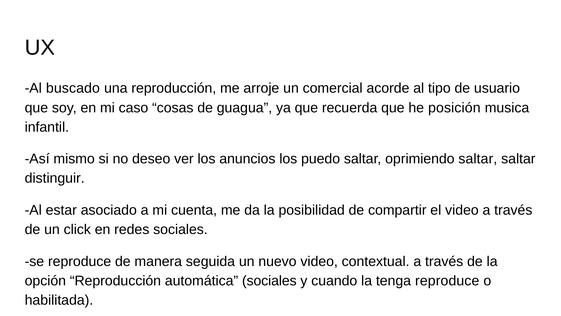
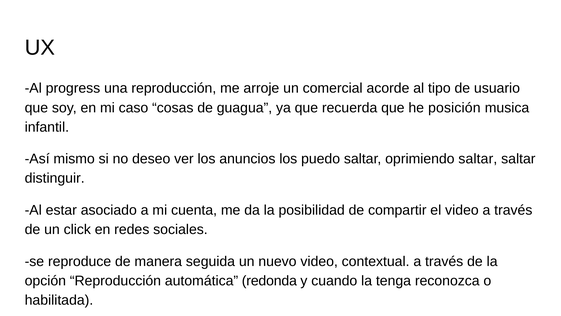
buscado: buscado -> progress
automática sociales: sociales -> redonda
tenga reproduce: reproduce -> reconozca
